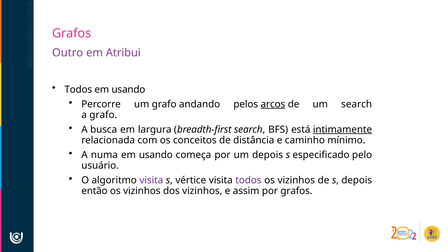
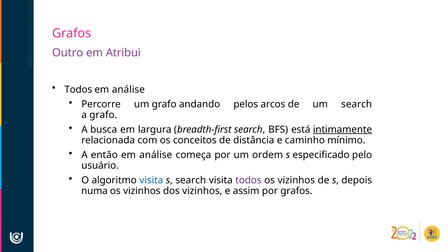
usando at (128, 89): usando -> análise
arcos underline: present -> none
numa: numa -> então
usando at (156, 155): usando -> análise
um depois: depois -> ordem
visita at (151, 180) colour: purple -> blue
s vértice: vértice -> search
então: então -> numa
